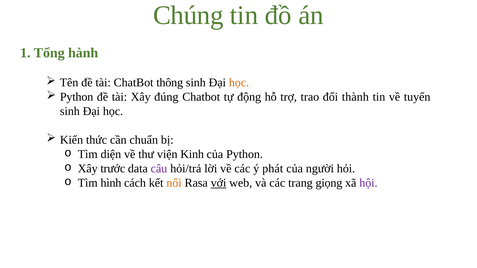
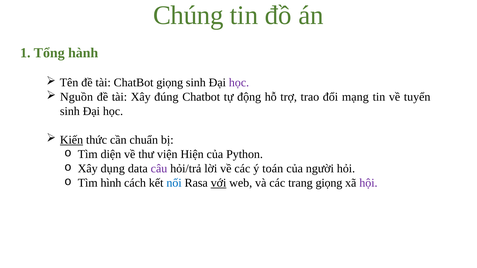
ChatBot thông: thông -> giọng
học at (239, 83) colour: orange -> purple
Python at (77, 97): Python -> Nguồn
thành: thành -> mạng
Kiến underline: none -> present
Kinh: Kinh -> Hiện
trước: trước -> dụng
phát: phát -> toán
nối colour: orange -> blue
